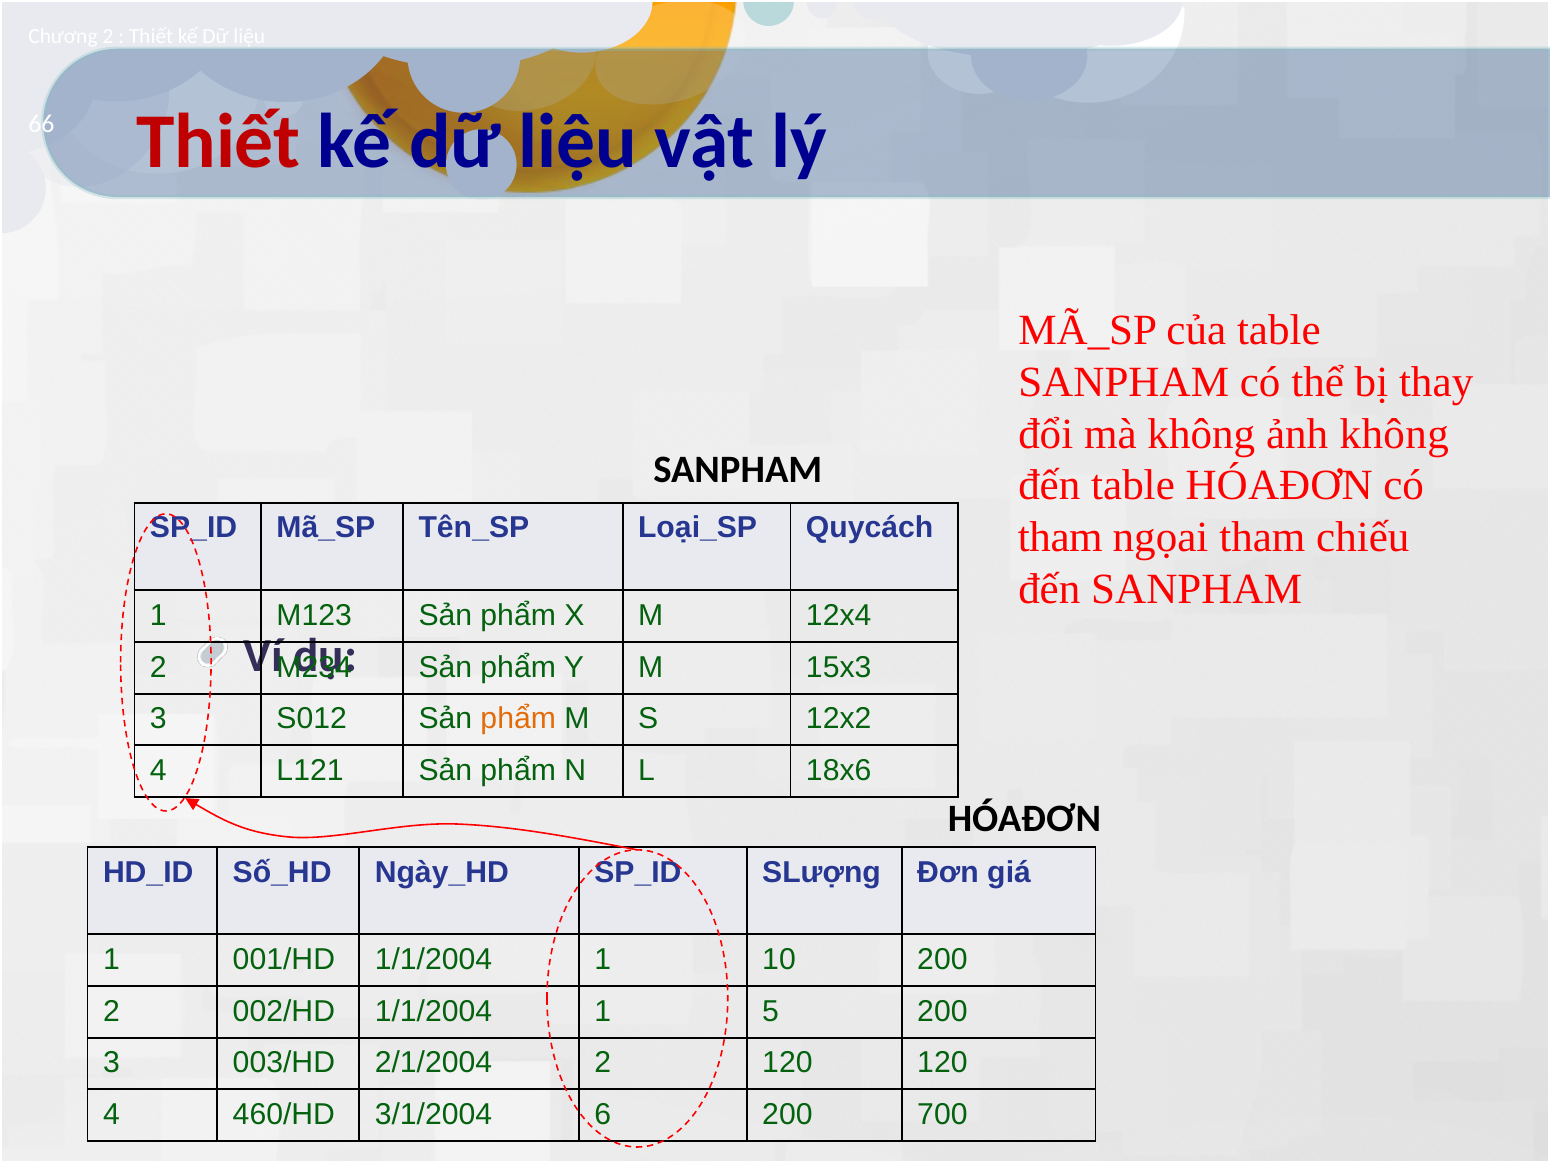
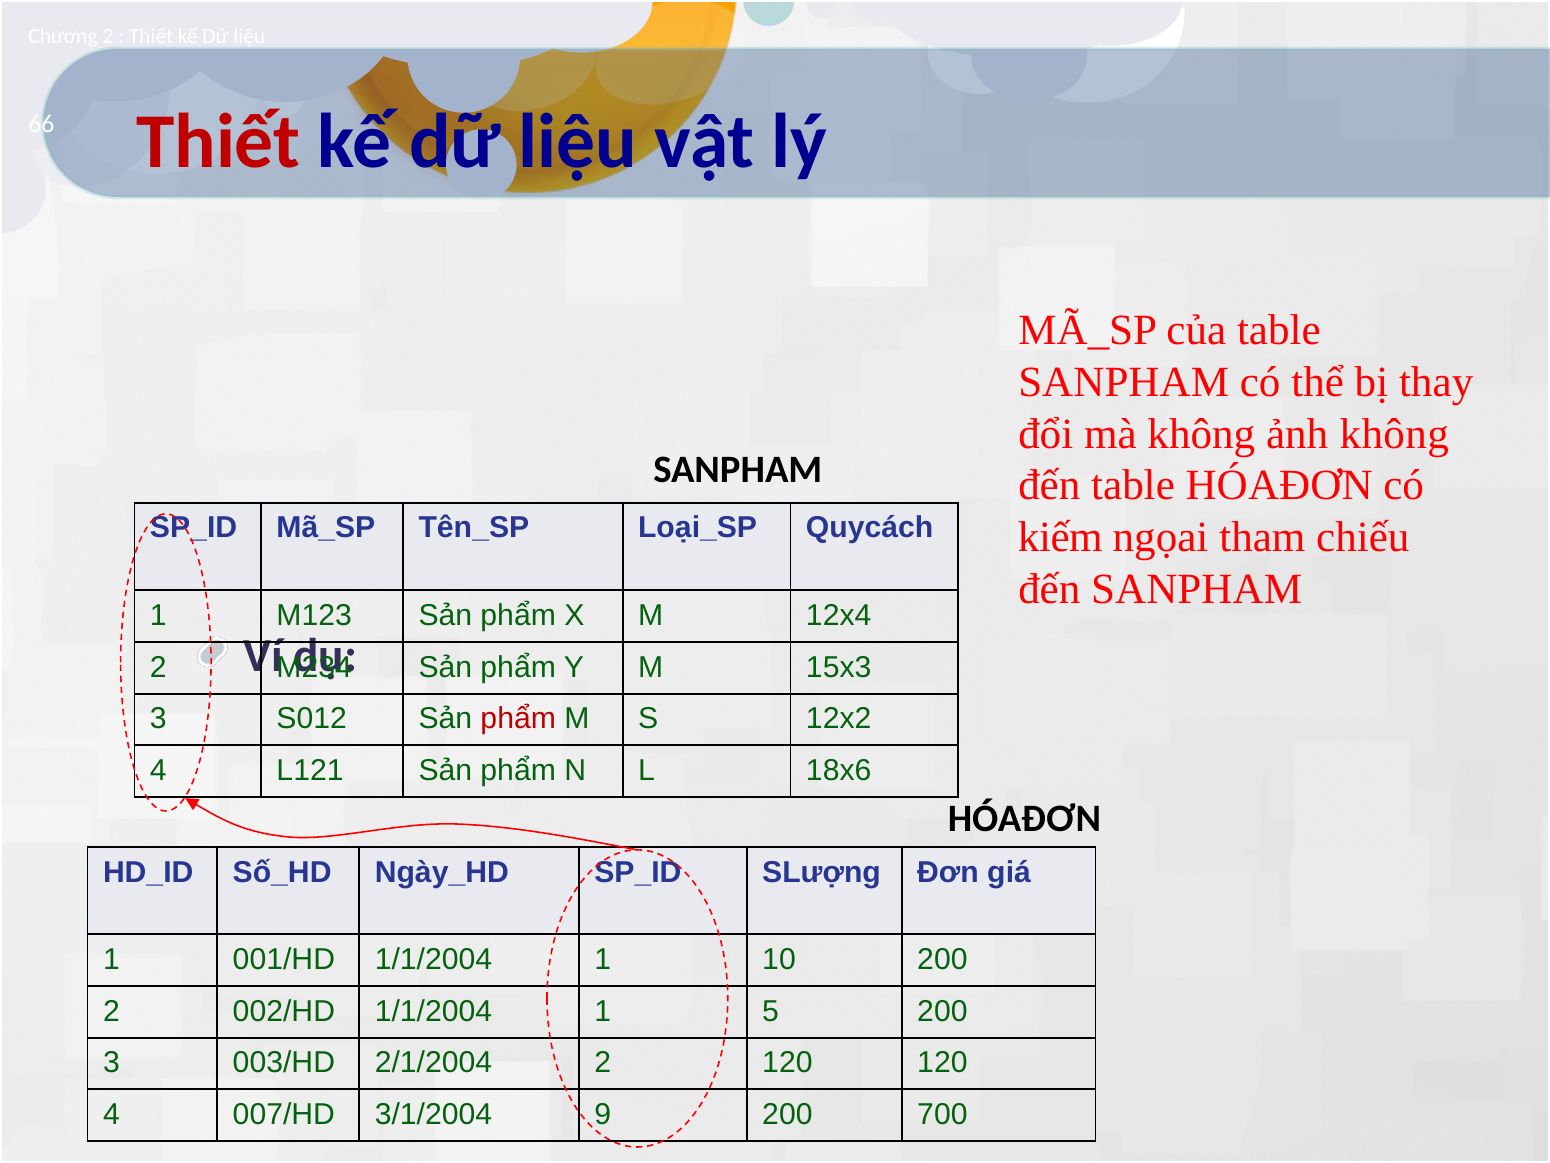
tham at (1060, 537): tham -> kiếm
phẩm at (518, 718) colour: orange -> red
460/HD: 460/HD -> 007/HD
6: 6 -> 9
